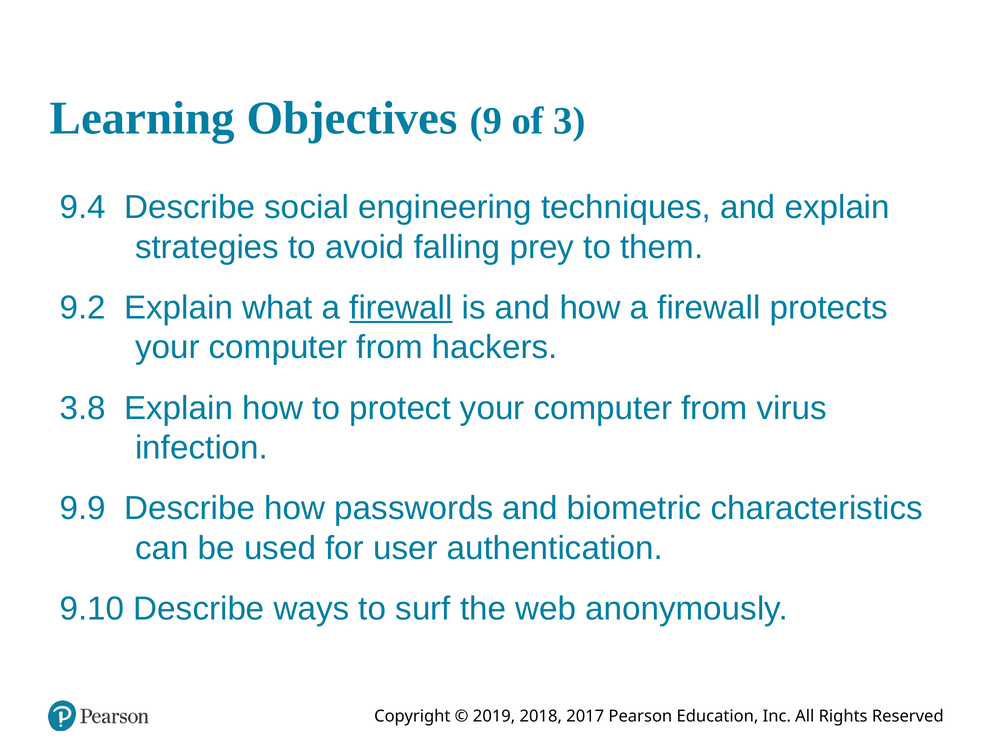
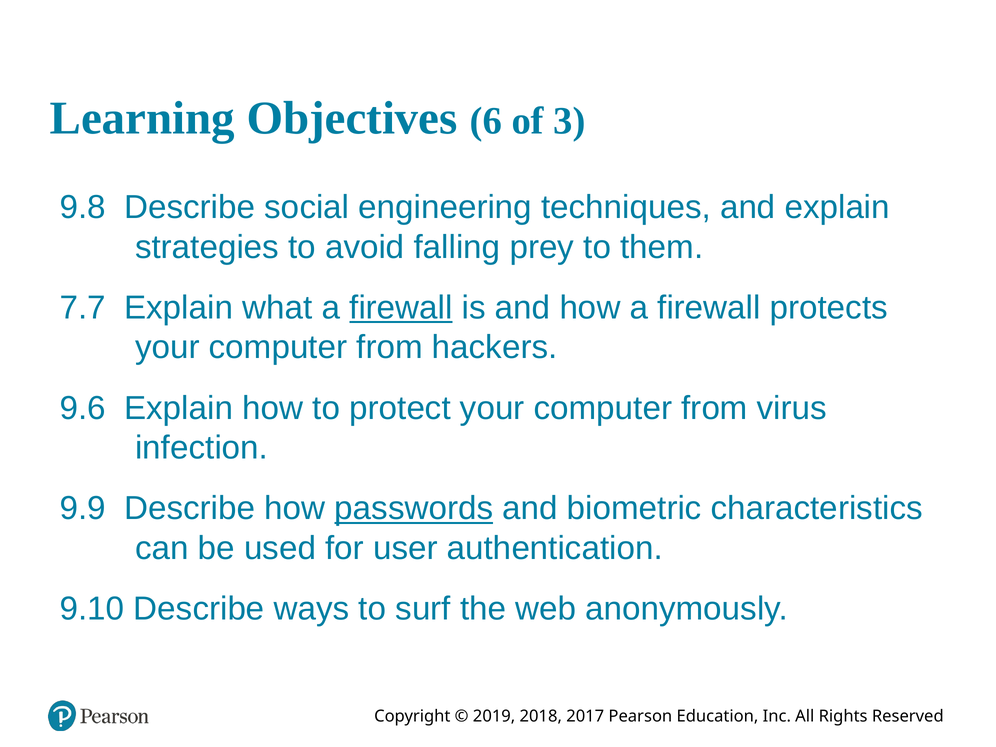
9: 9 -> 6
9.4: 9.4 -> 9.8
9.2: 9.2 -> 7.7
3.8: 3.8 -> 9.6
passwords underline: none -> present
